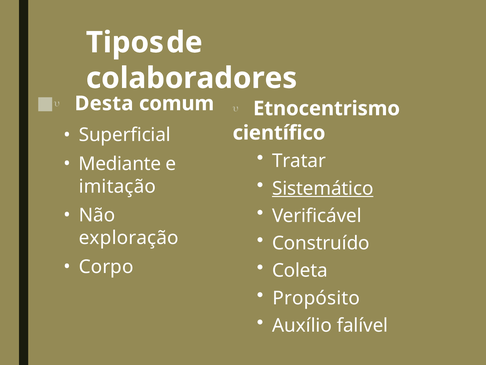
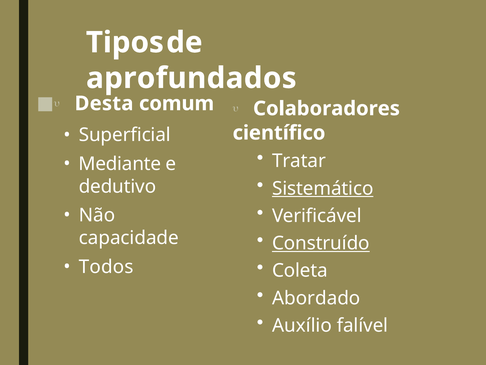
colaboradores: colaboradores -> aprofundados
Etnocentrismo: Etnocentrismo -> Colaboradores
imitação: imitação -> dedutivo
exploração: exploração -> capacidade
Construído underline: none -> present
Corpo: Corpo -> Todos
Propósito: Propósito -> Abordado
